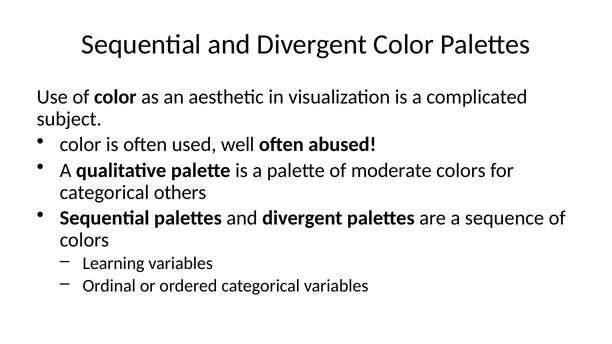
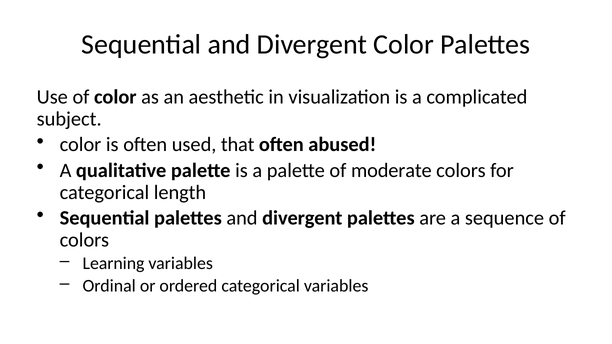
well: well -> that
others: others -> length
